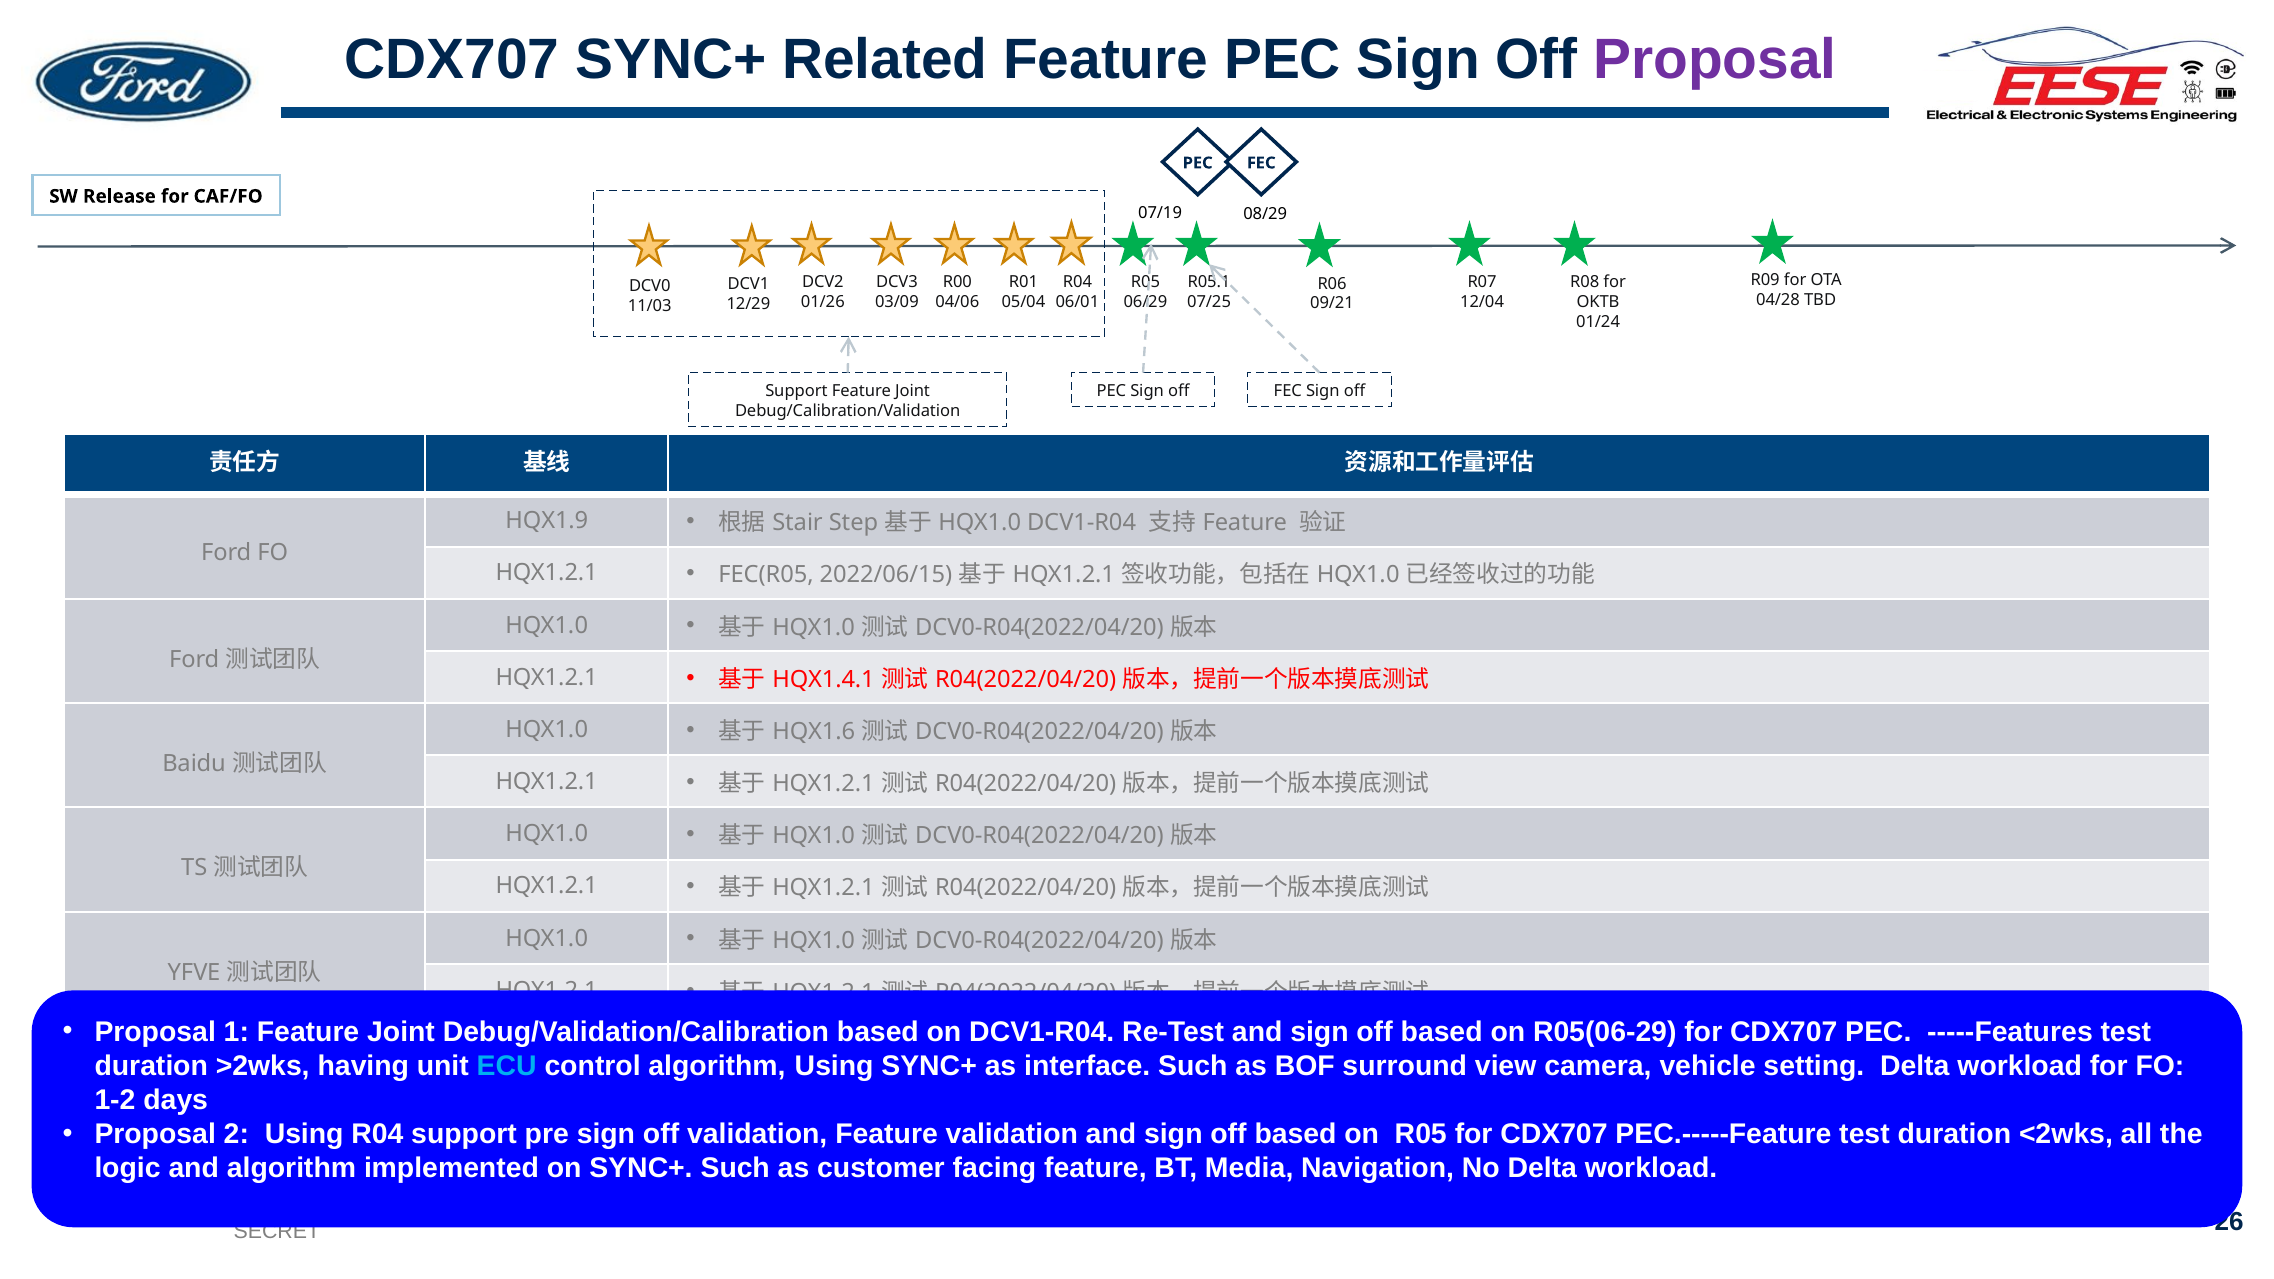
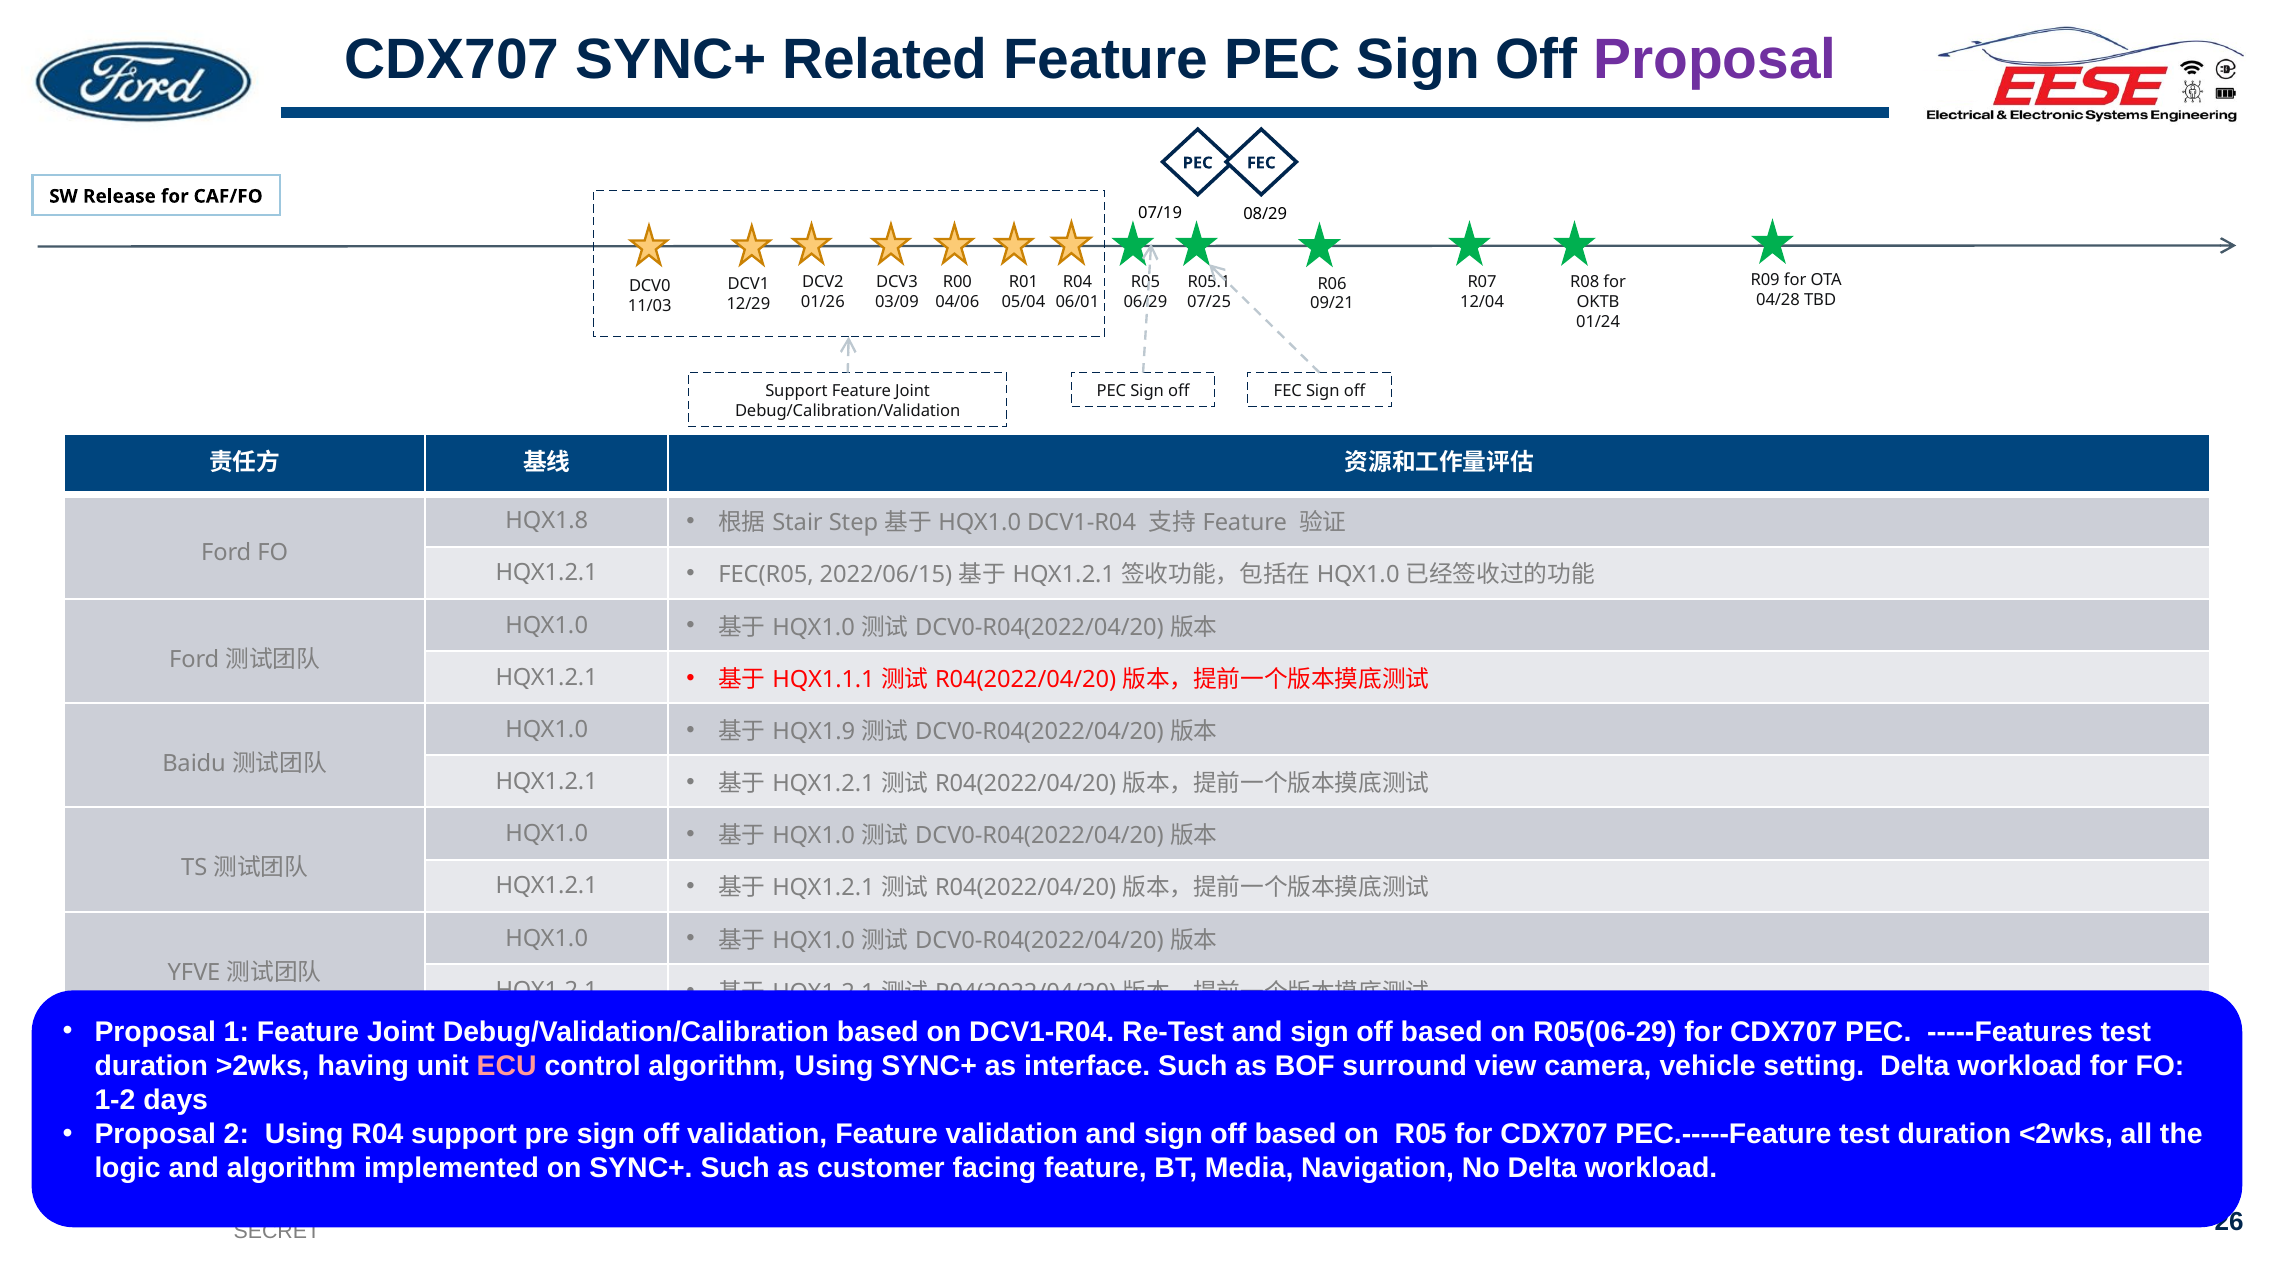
HQX1.9: HQX1.9 -> HQX1.8
HQX1.4.1: HQX1.4.1 -> HQX1.1.1
HQX1.6: HQX1.6 -> HQX1.9
ECU colour: light blue -> pink
